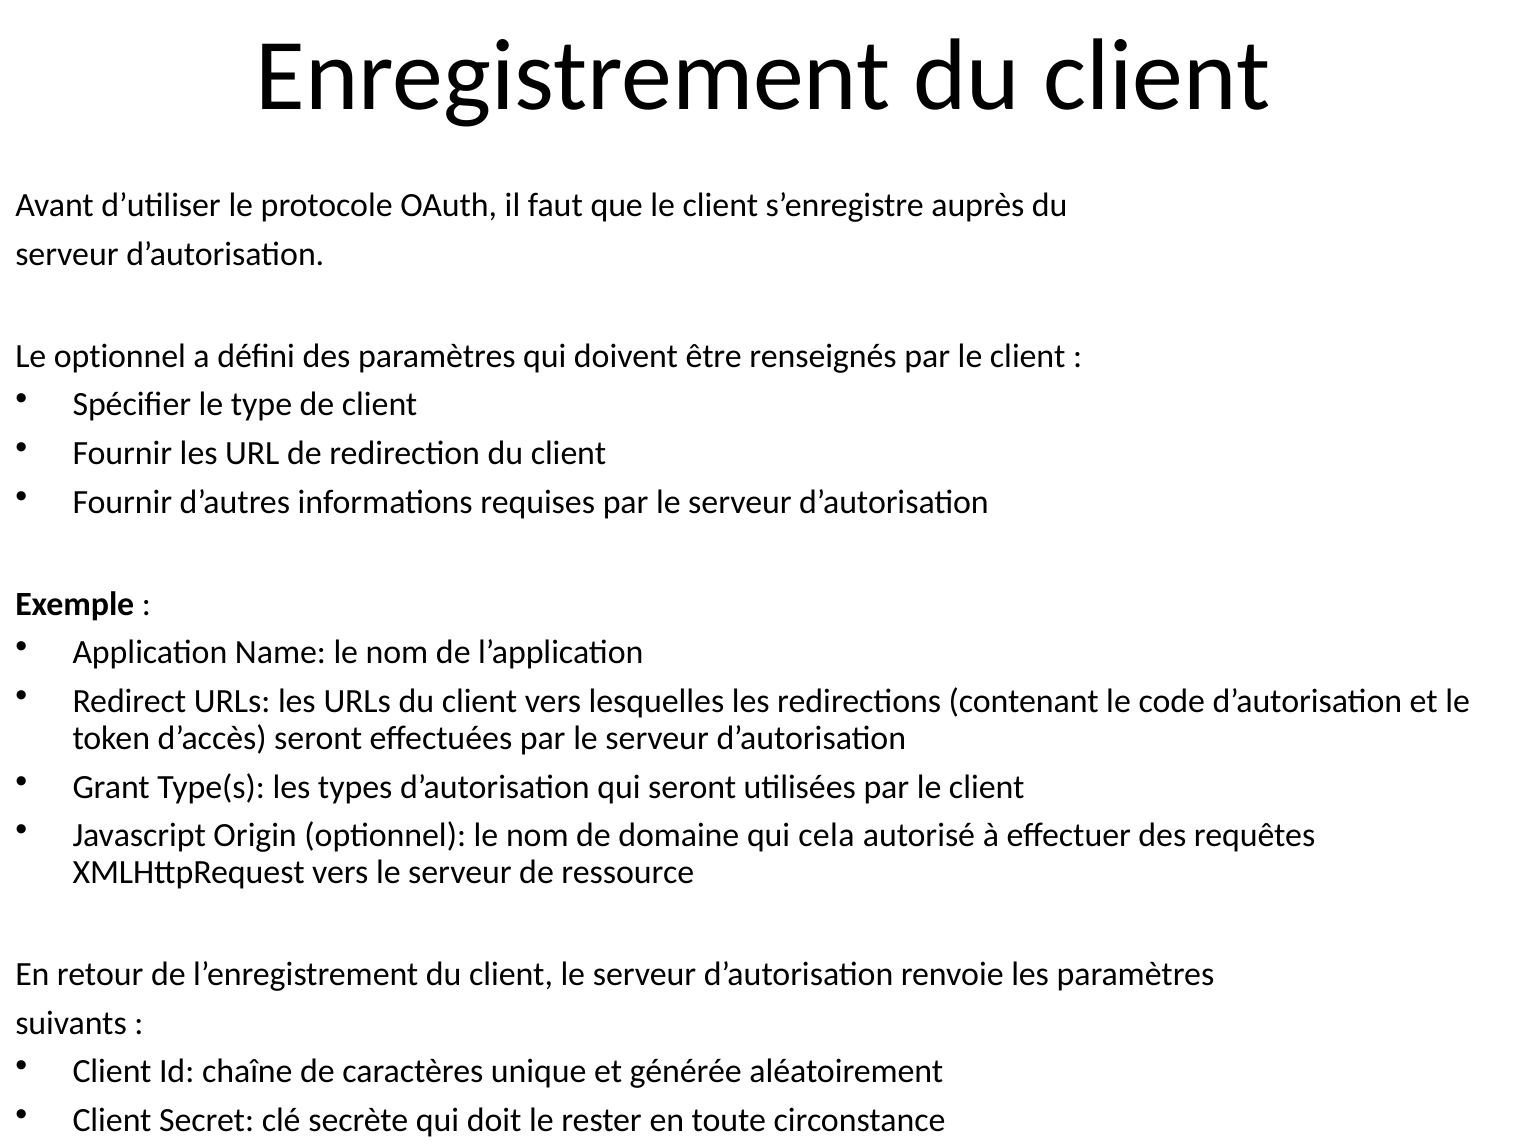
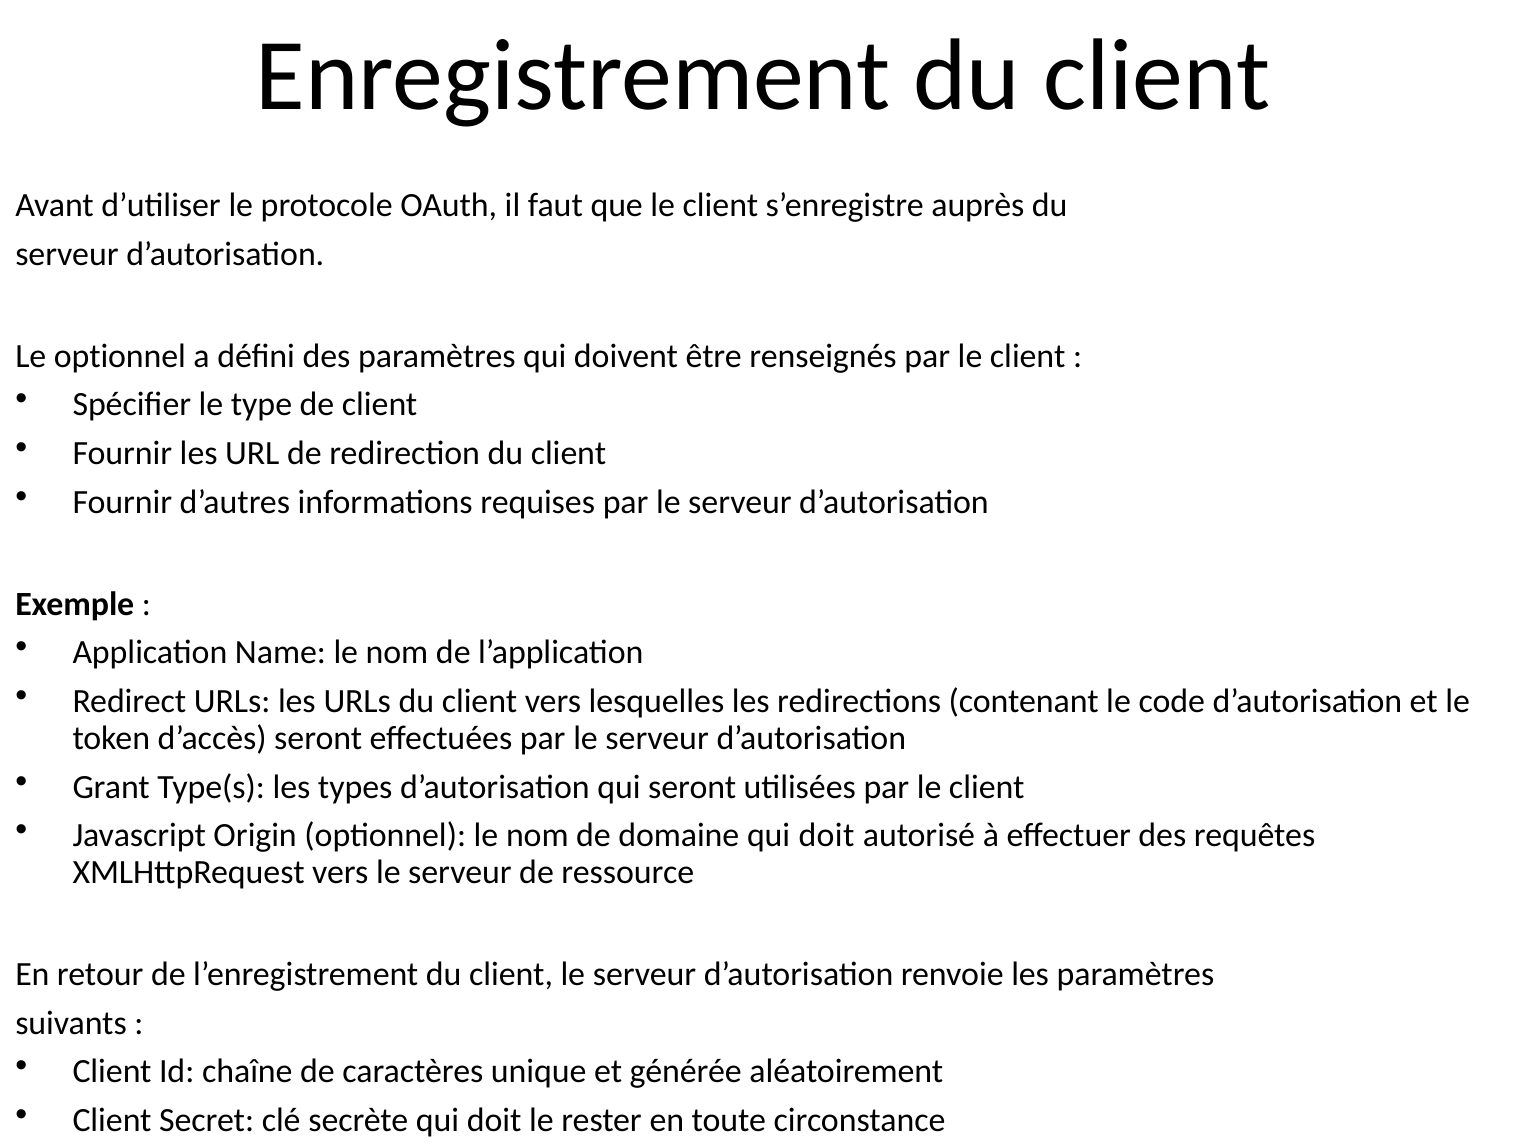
domaine qui cela: cela -> doit
